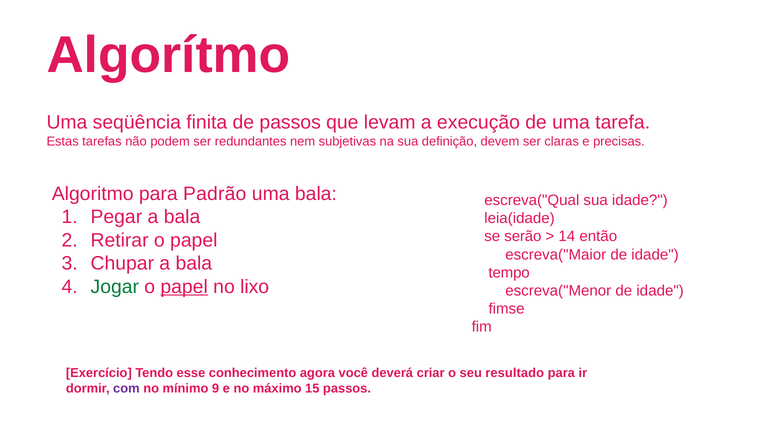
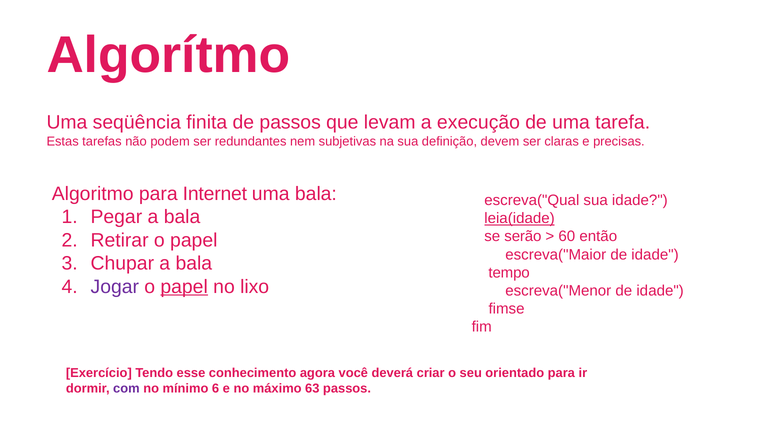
Padrão: Padrão -> Internet
leia(idade underline: none -> present
14: 14 -> 60
Jogar colour: green -> purple
resultado: resultado -> orientado
9: 9 -> 6
15: 15 -> 63
